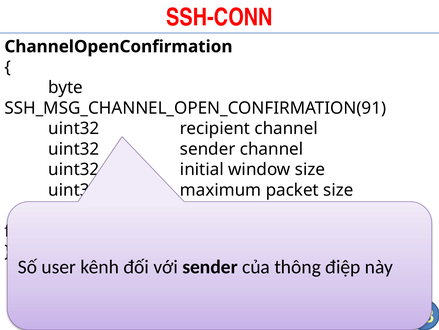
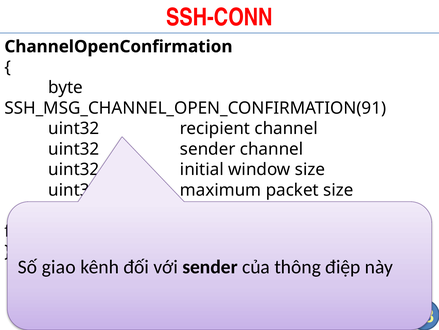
user: user -> giao
